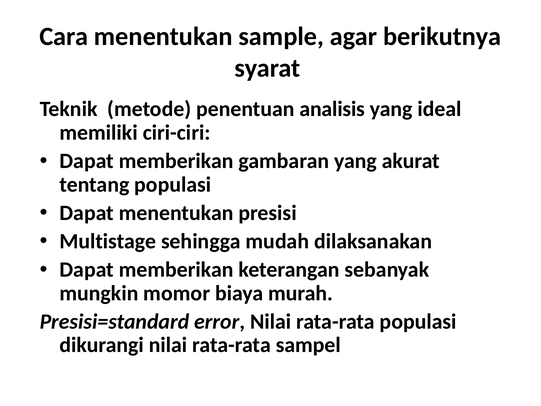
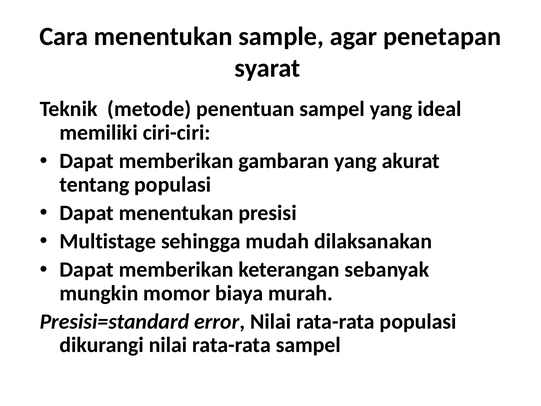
berikutnya: berikutnya -> penetapan
penentuan analisis: analisis -> sampel
